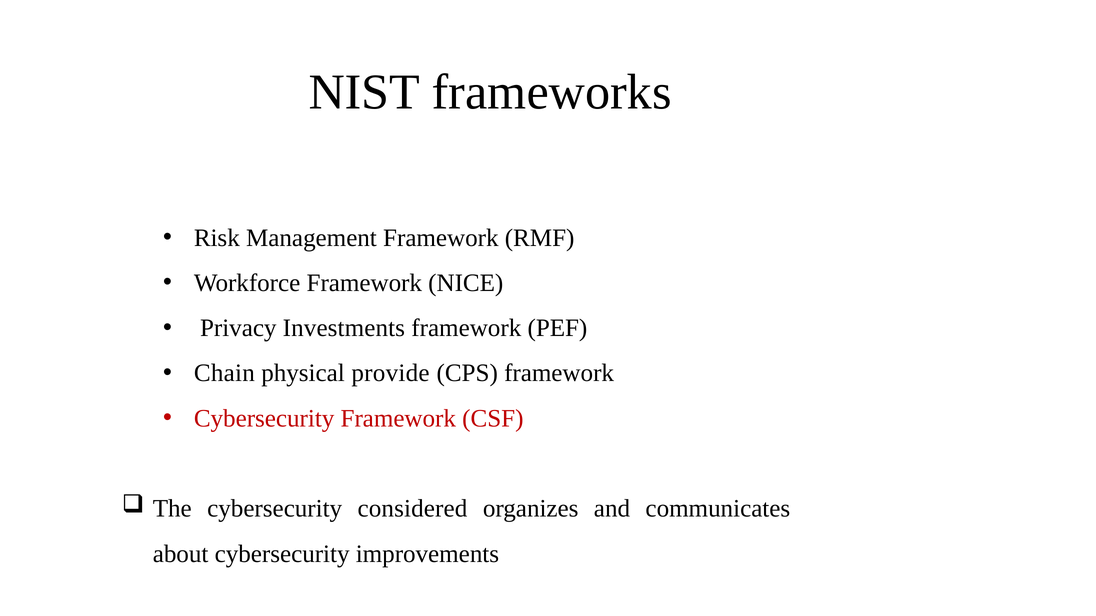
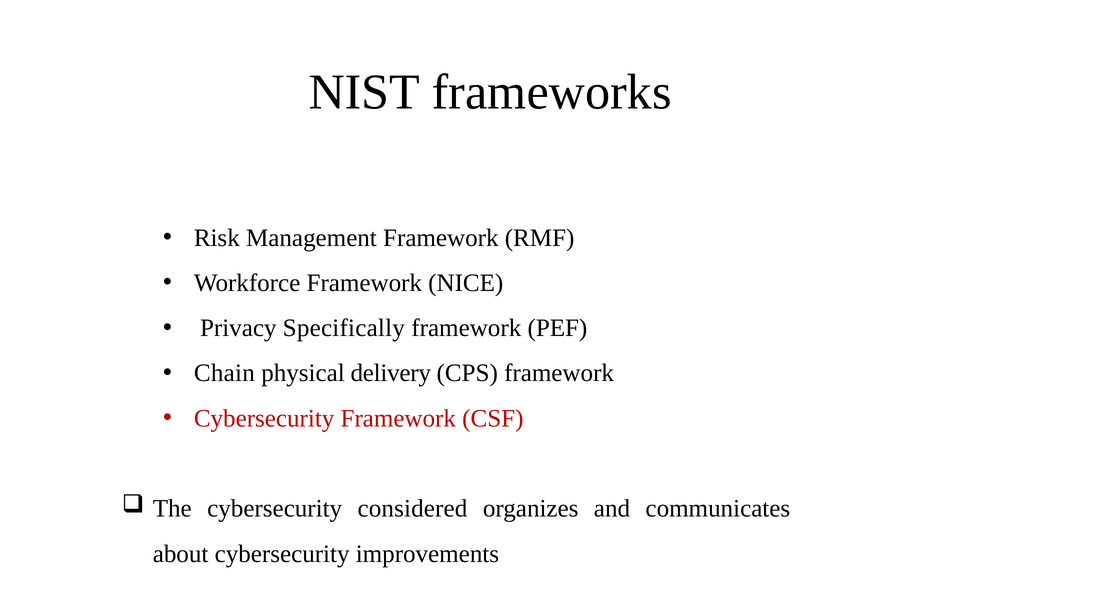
Investments: Investments -> Specifically
provide: provide -> delivery
